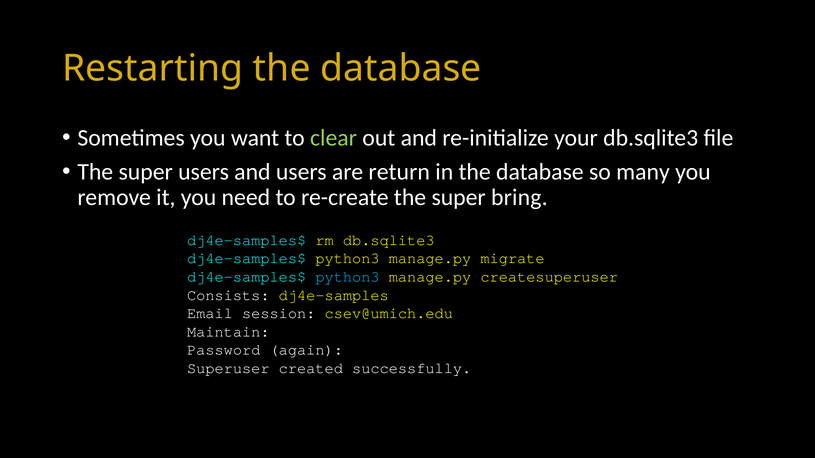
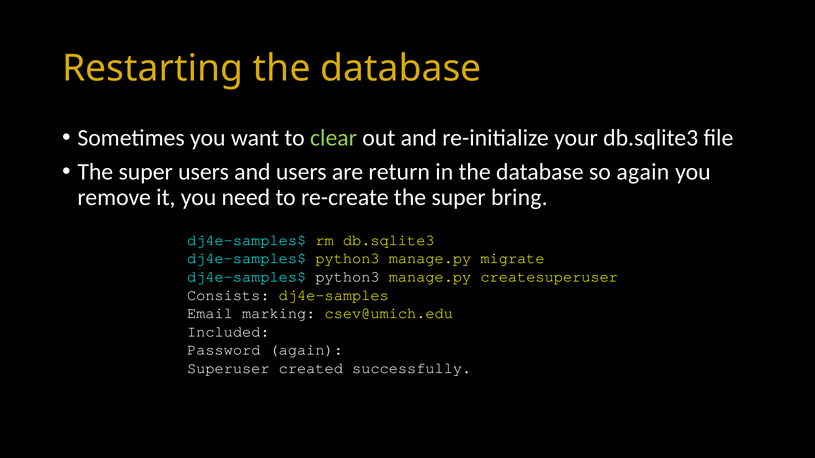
so many: many -> again
python3 at (348, 277) colour: light blue -> white
session: session -> marking
Maintain: Maintain -> Included
